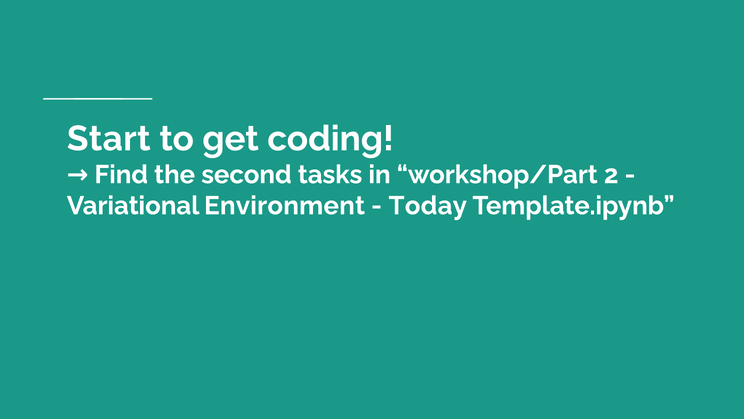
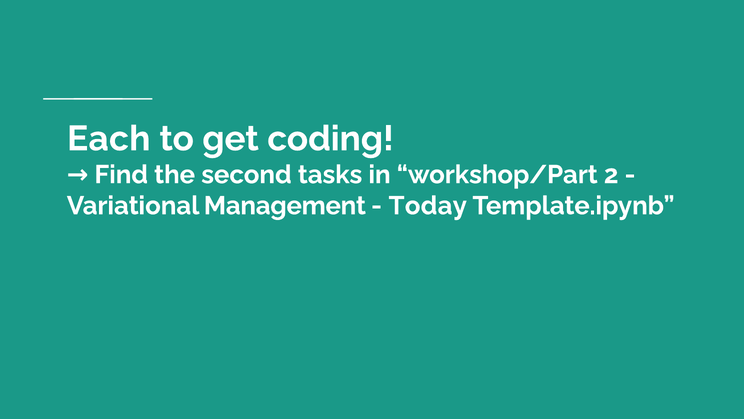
Start: Start -> Each
Environment: Environment -> Management
